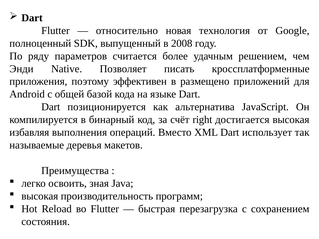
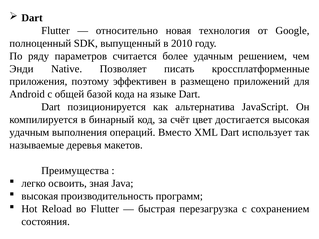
2008: 2008 -> 2010
right: right -> цвет
избавляя at (29, 133): избавляя -> удачным
